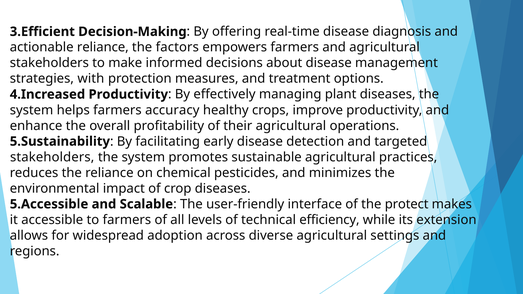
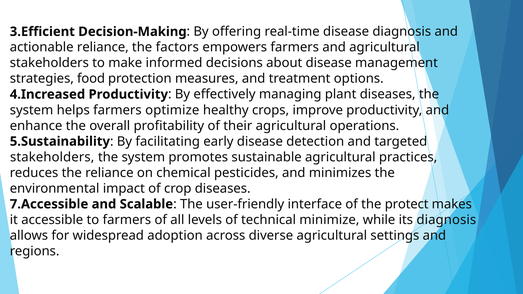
with: with -> food
accuracy: accuracy -> optimize
5.Accessible: 5.Accessible -> 7.Accessible
efficiency: efficiency -> minimize
its extension: extension -> diagnosis
